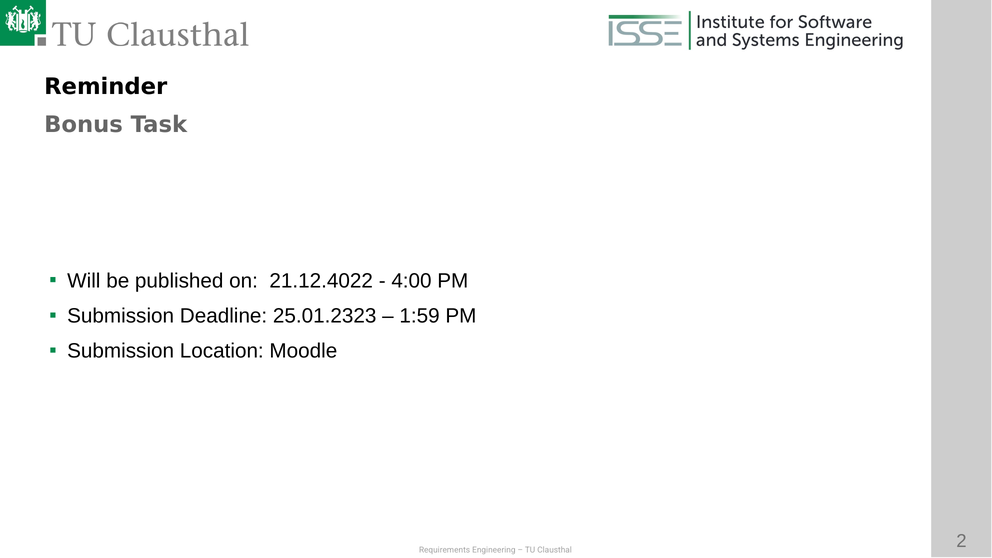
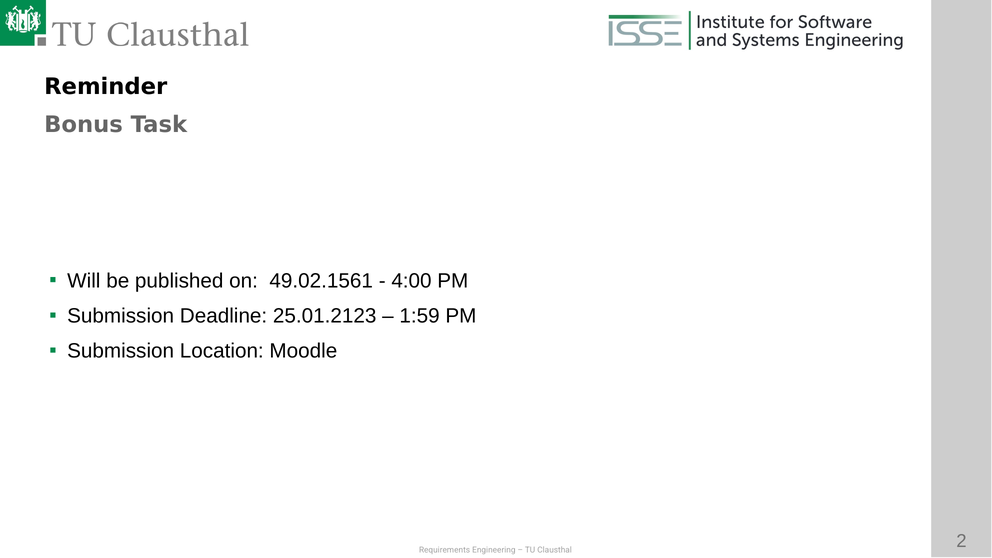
21.12.4022: 21.12.4022 -> 49.02.1561
25.01.2323: 25.01.2323 -> 25.01.2123
